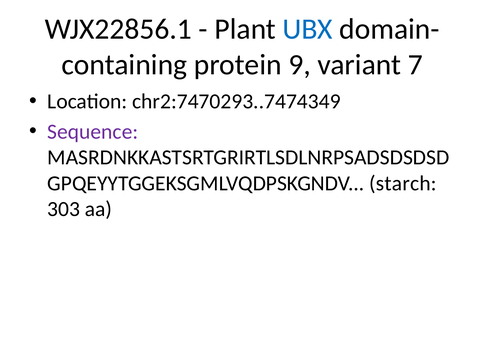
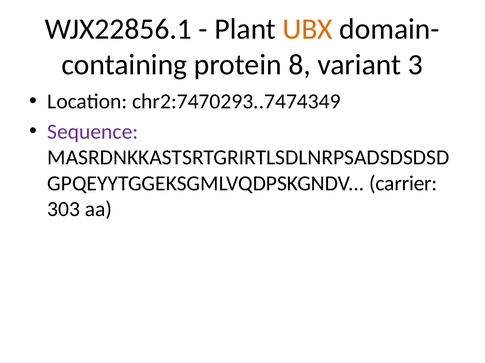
UBX colour: blue -> orange
9: 9 -> 8
7: 7 -> 3
starch: starch -> carrier
